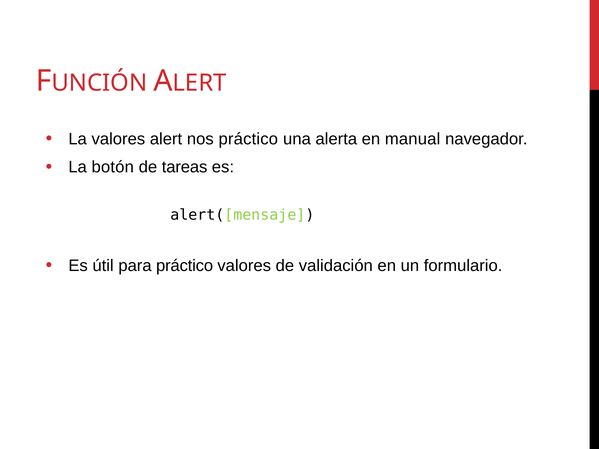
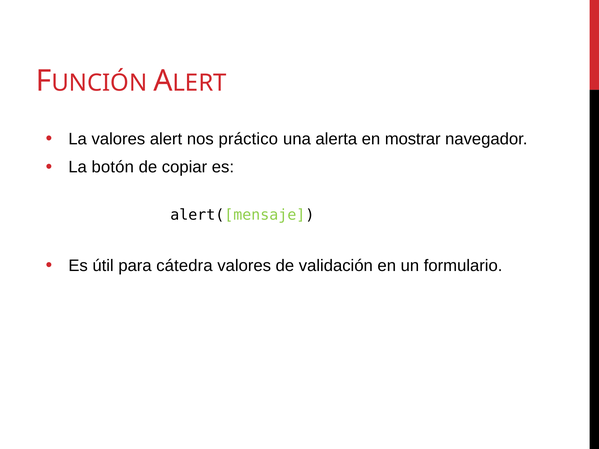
manual: manual -> mostrar
tareas: tareas -> copiar
para práctico: práctico -> cátedra
